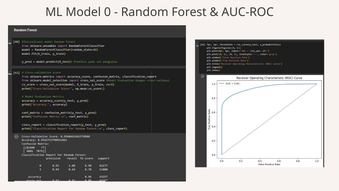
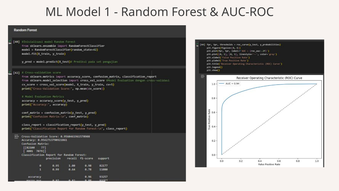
0: 0 -> 1
